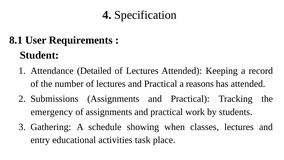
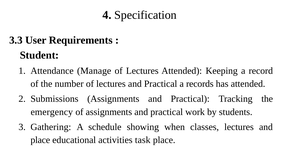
8.1: 8.1 -> 3.3
Detailed: Detailed -> Manage
reasons: reasons -> records
entry at (40, 140): entry -> place
